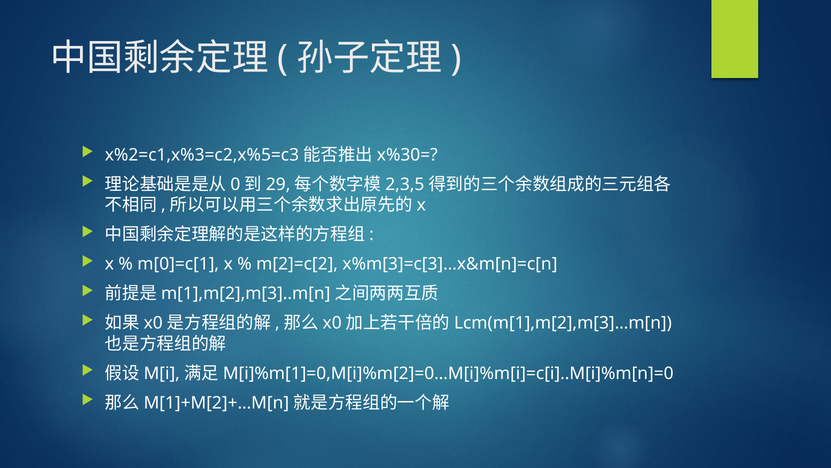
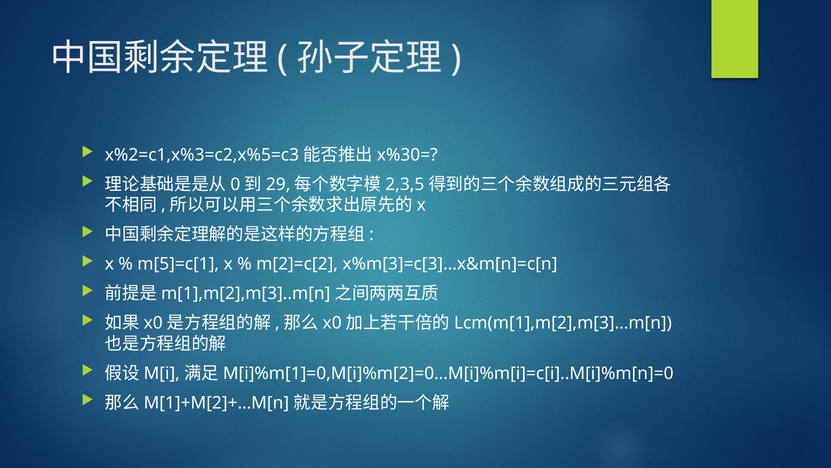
m[0]=c[1: m[0]=c[1 -> m[5]=c[1
